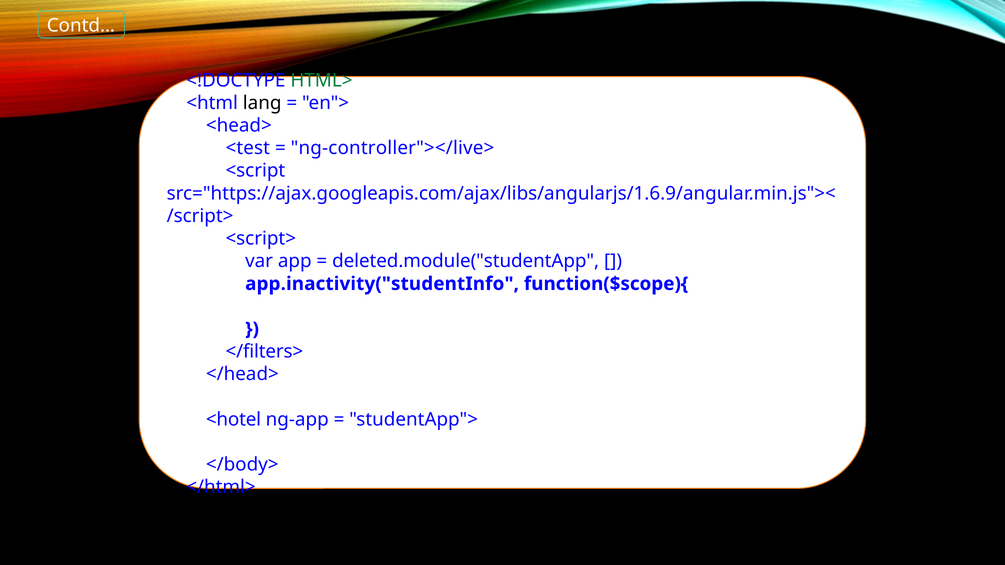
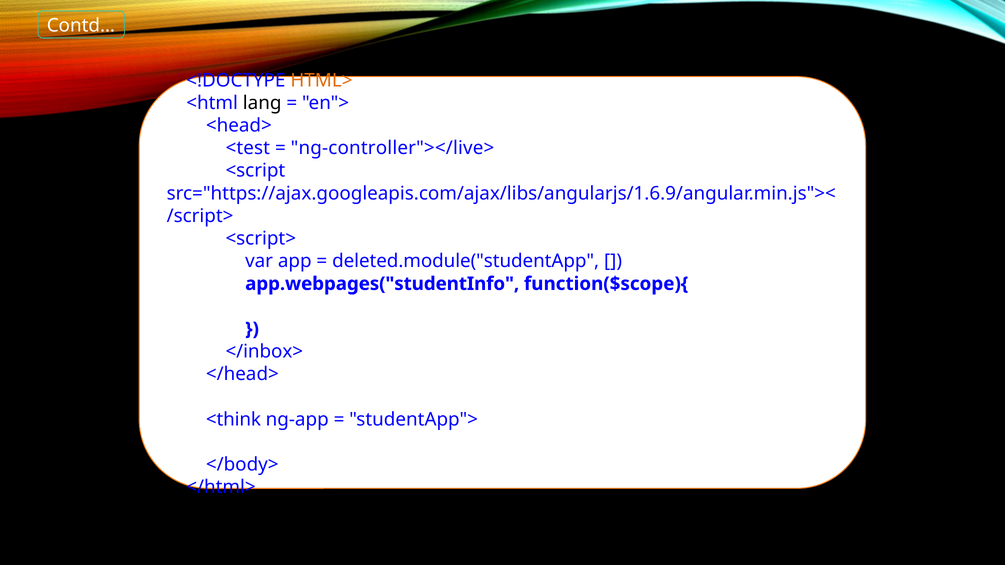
HTML> colour: green -> orange
app.inactivity("studentInfo: app.inactivity("studentInfo -> app.webpages("studentInfo
</filters>: </filters> -> </inbox>
<hotel: <hotel -> <think
